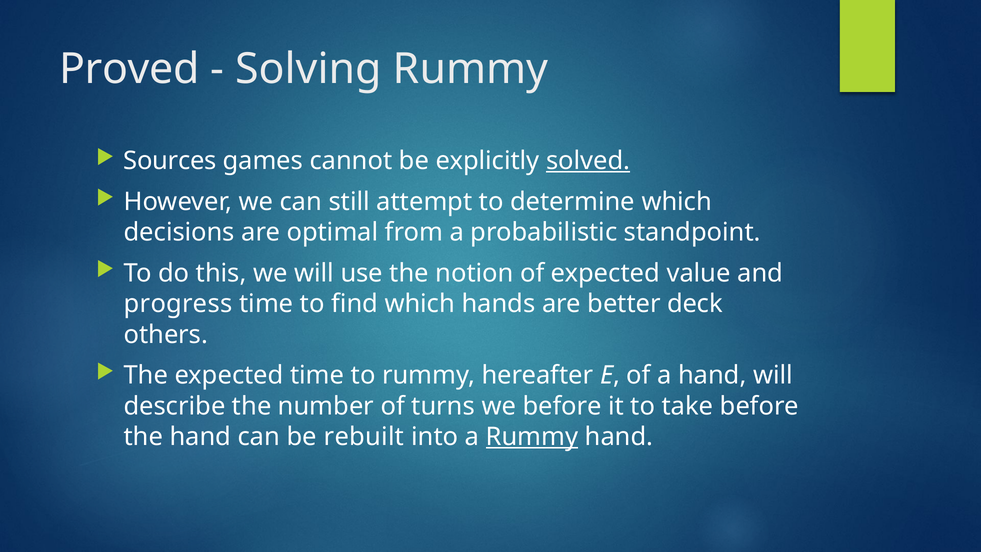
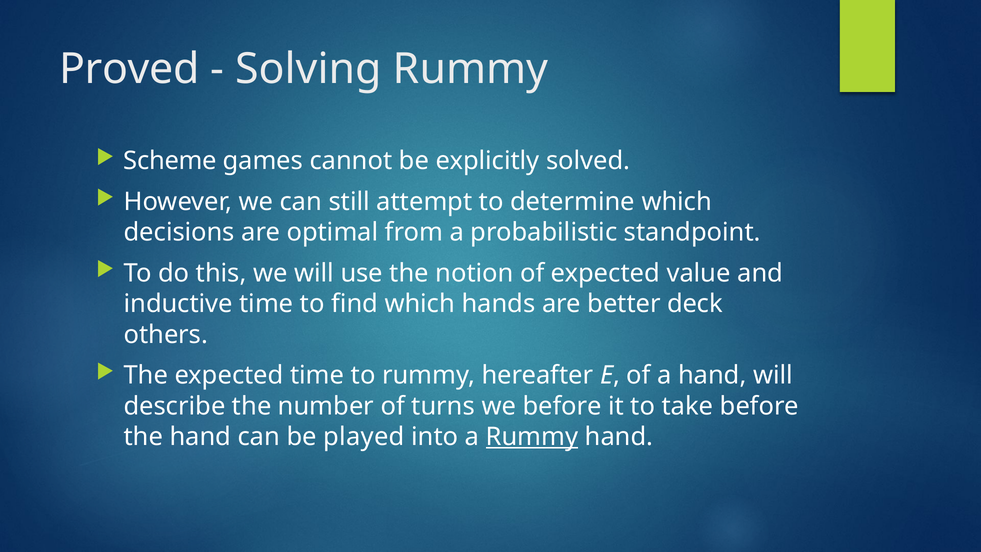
Sources: Sources -> Scheme
solved underline: present -> none
progress: progress -> inductive
rebuilt: rebuilt -> played
